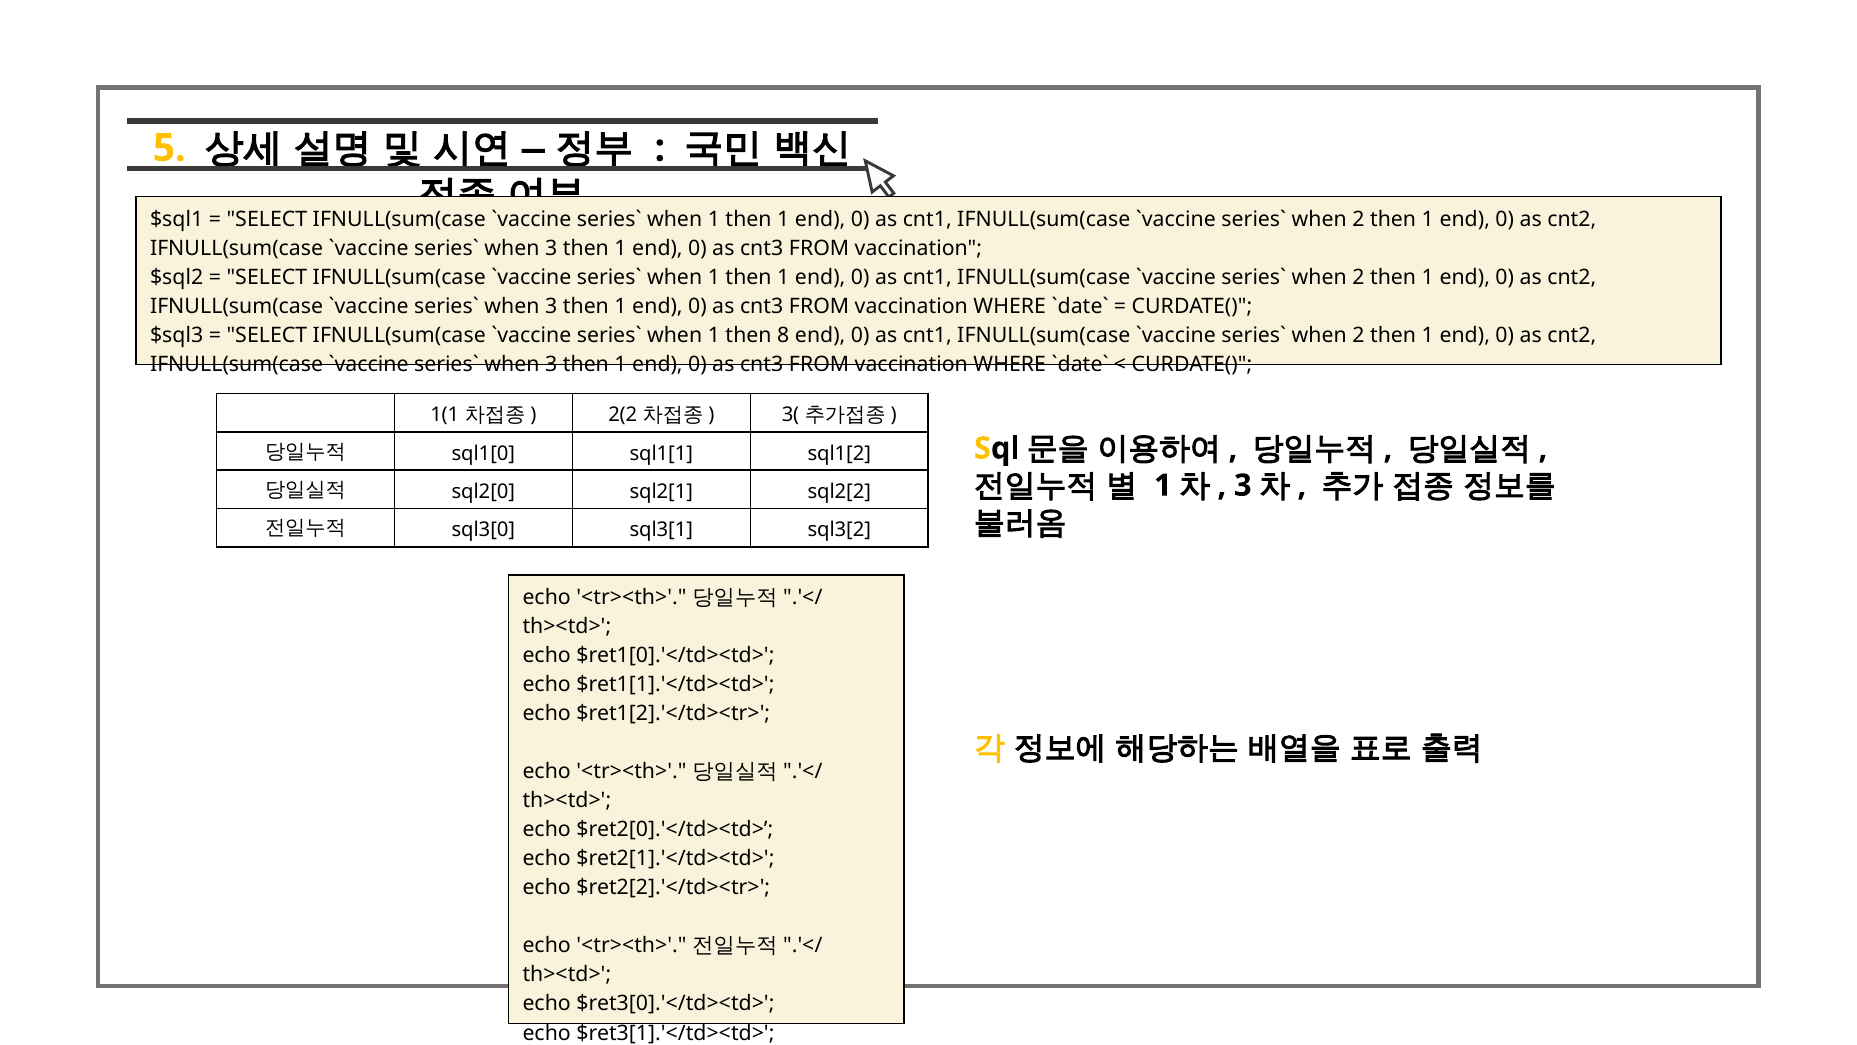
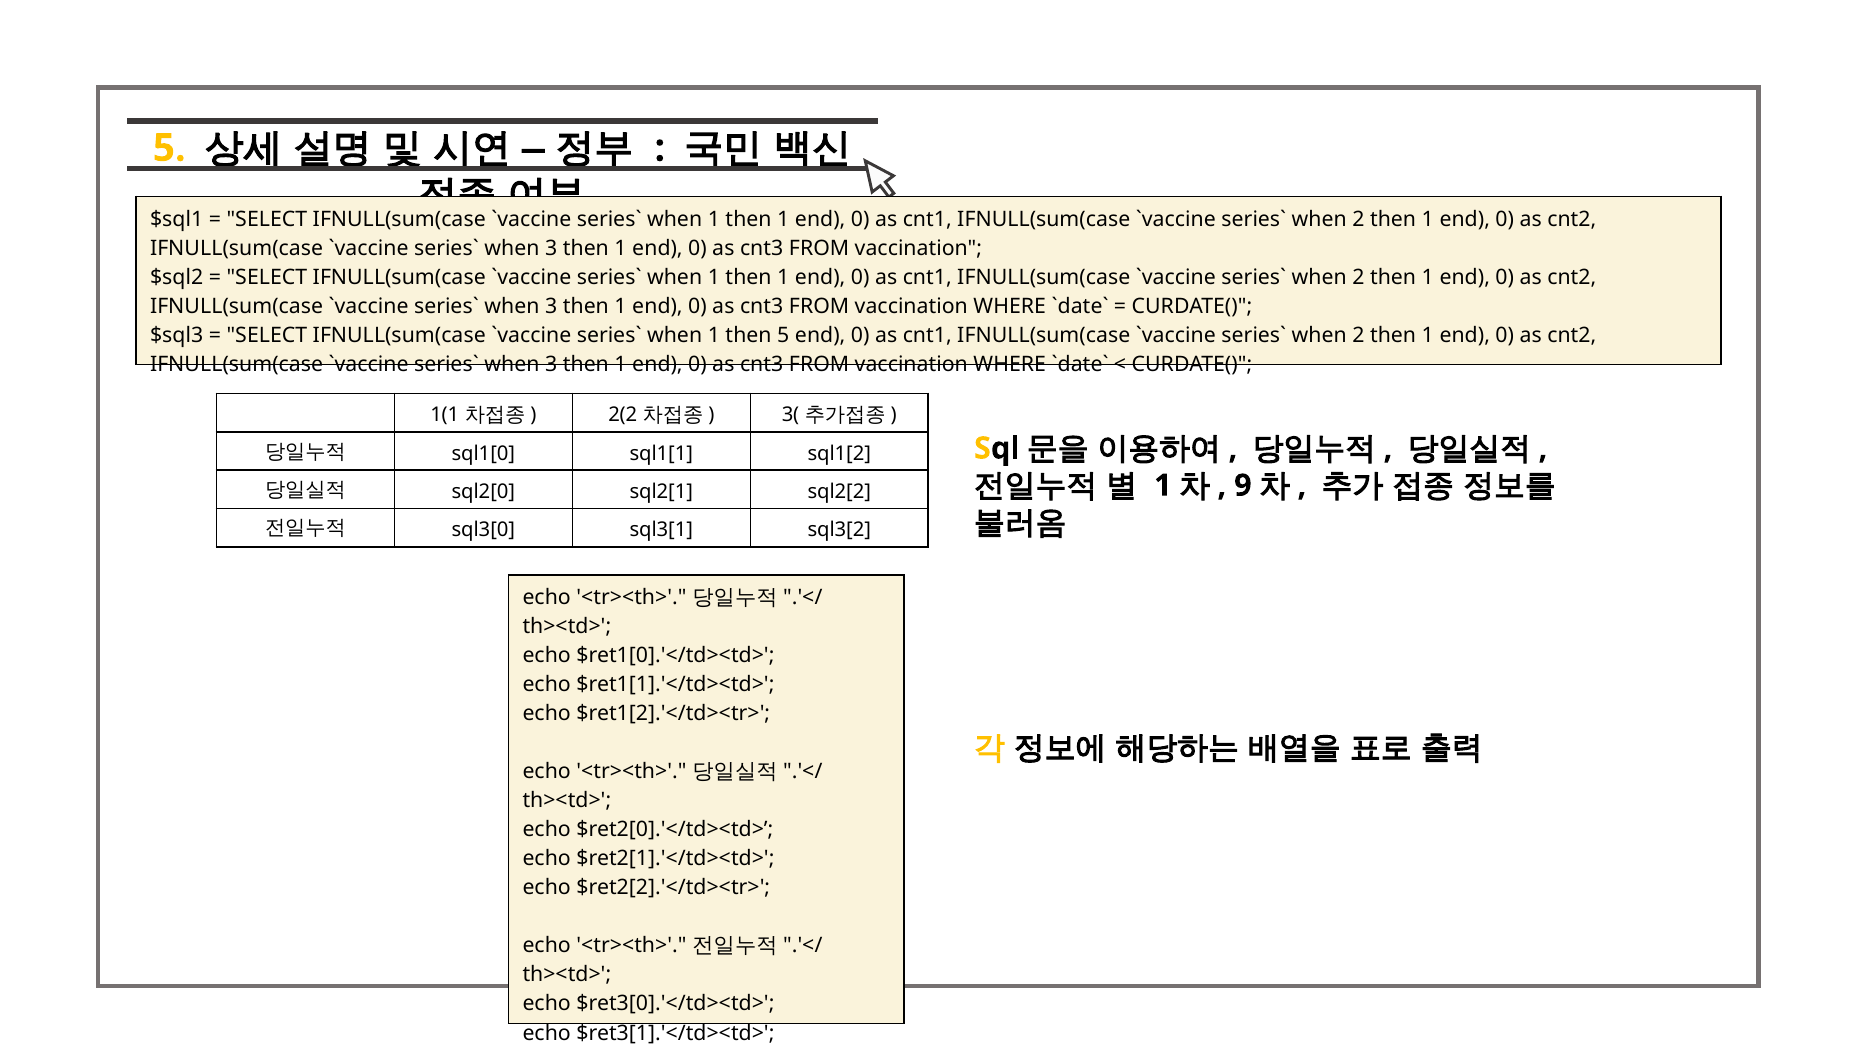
then 8: 8 -> 5
3 at (1243, 485): 3 -> 9
